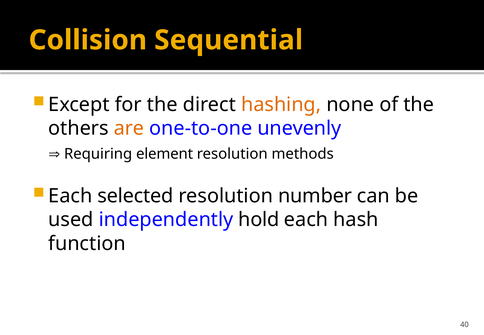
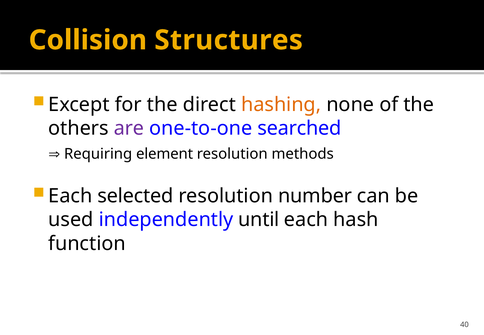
Sequential: Sequential -> Structures
are colour: orange -> purple
unevenly: unevenly -> searched
hold: hold -> until
